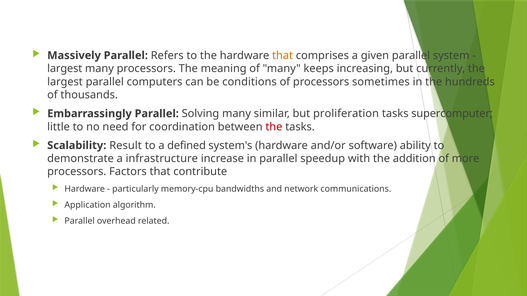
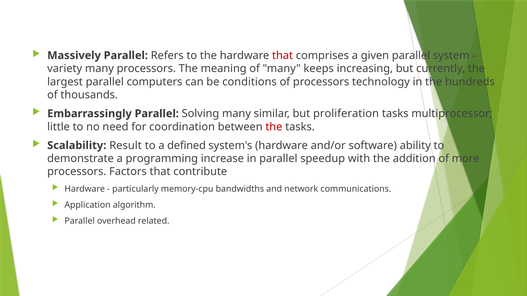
that at (283, 56) colour: orange -> red
largest at (65, 69): largest -> variety
sometimes: sometimes -> technology
supercomputer: supercomputer -> multiprocessor
infrastructure: infrastructure -> programming
